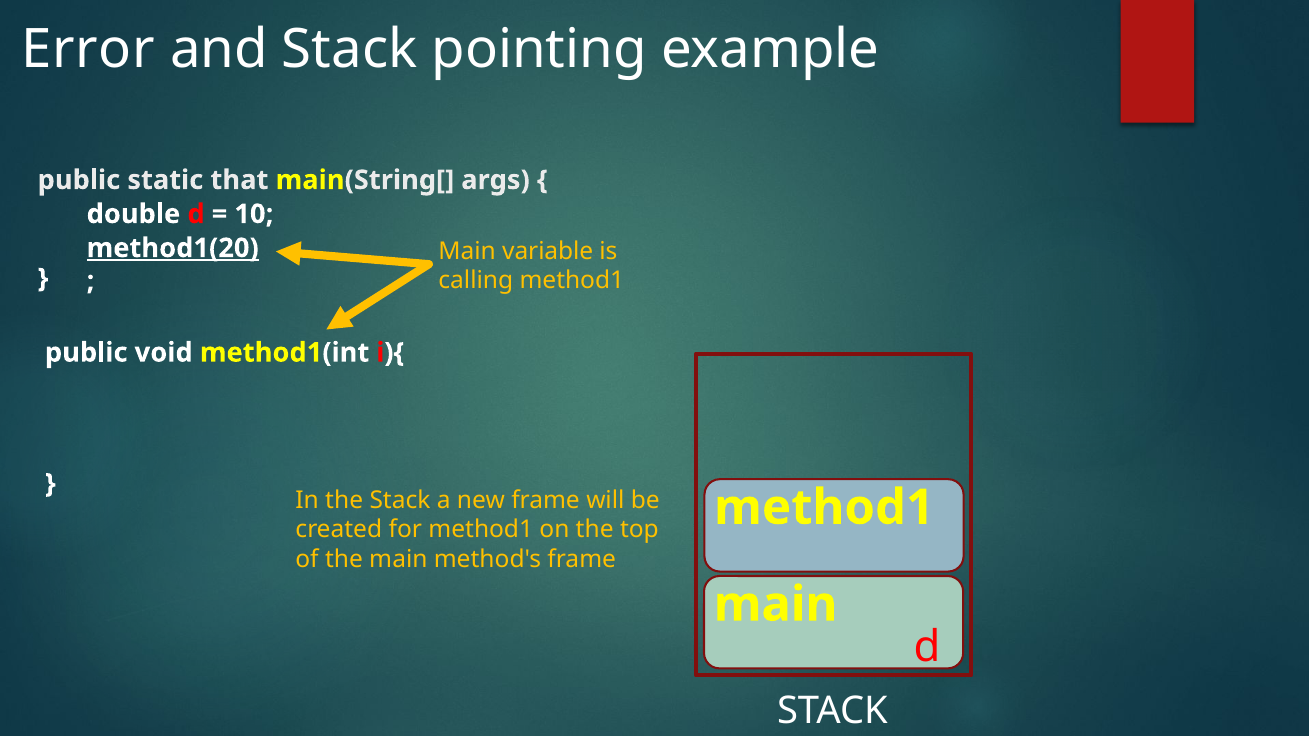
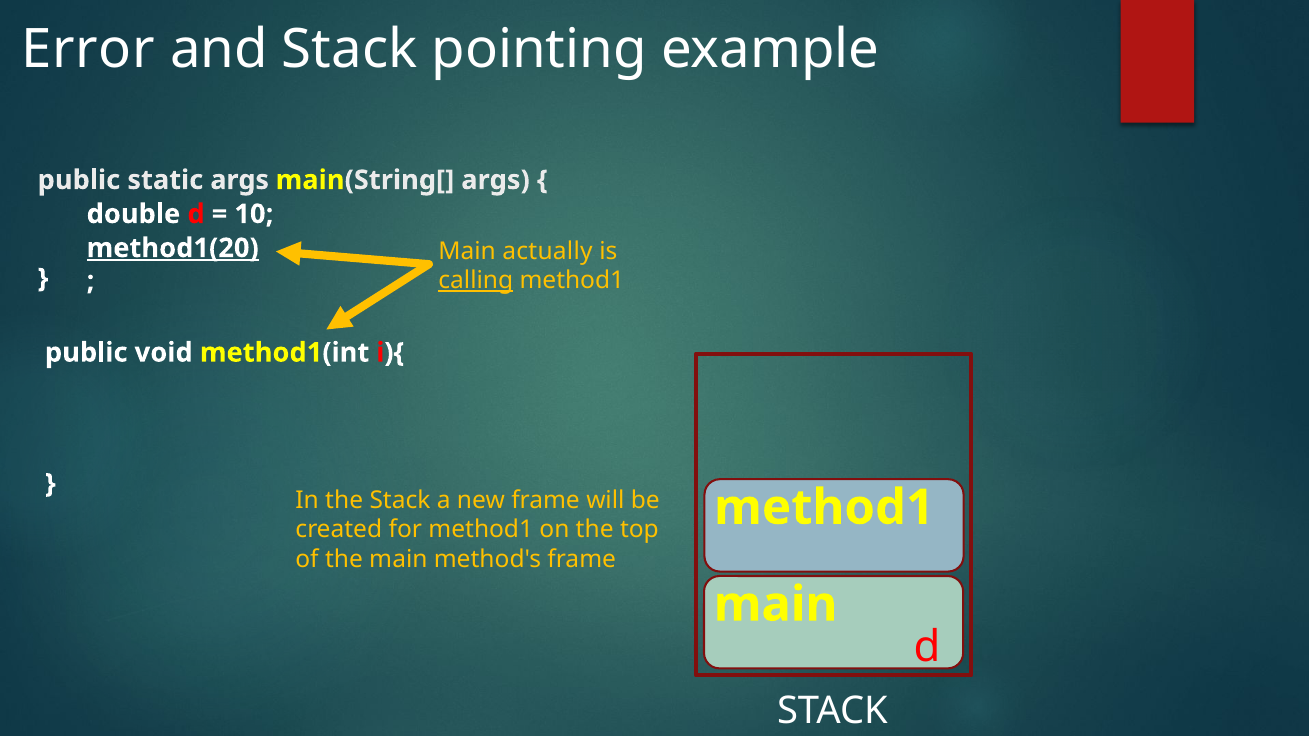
static that: that -> args
variable: variable -> actually
calling underline: none -> present
